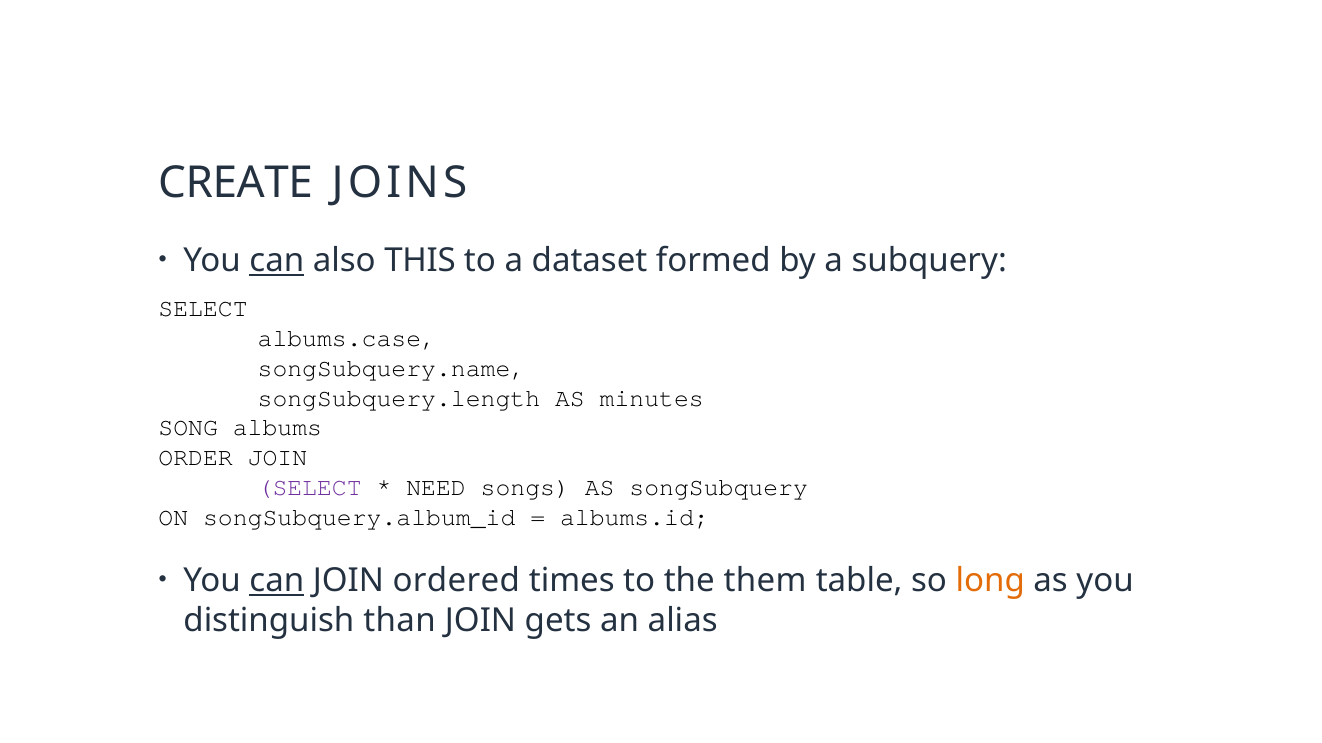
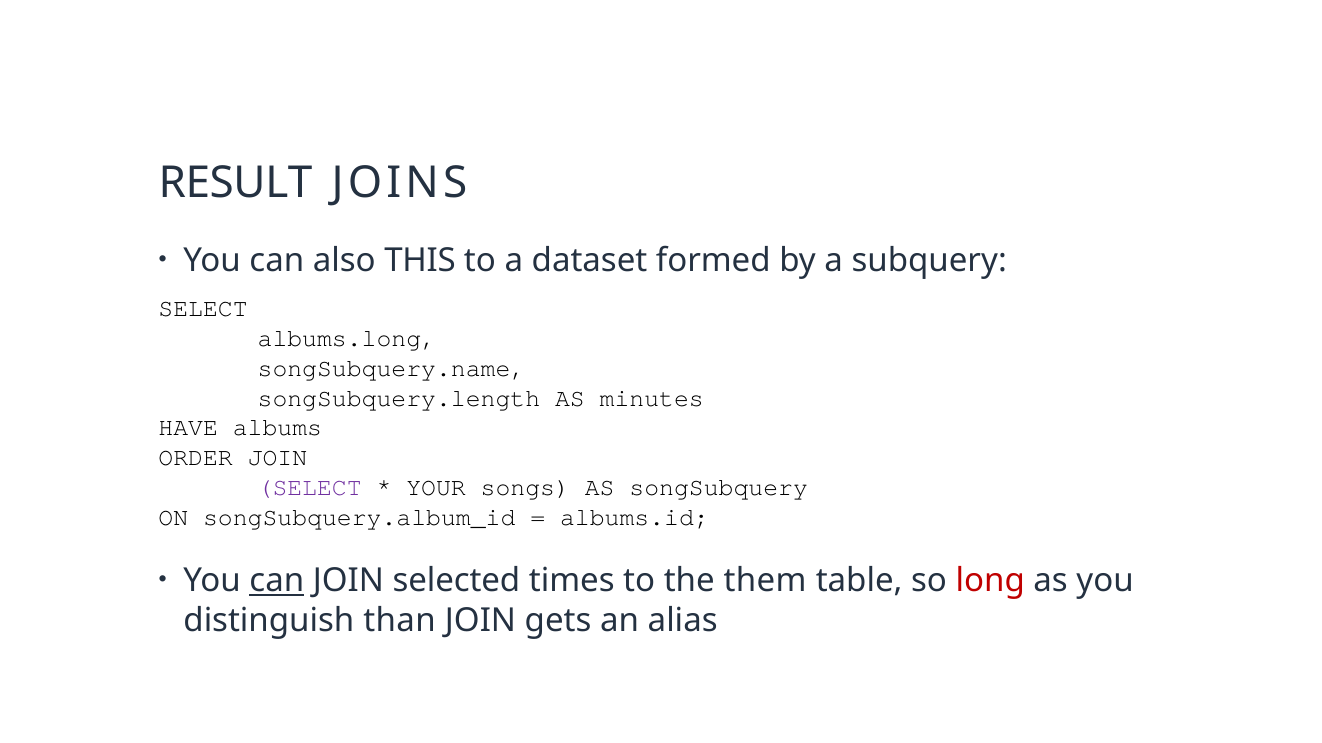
CREATE: CREATE -> RESULT
can at (277, 261) underline: present -> none
albums.case: albums.case -> albums.long
SONG: SONG -> HAVE
NEED: NEED -> YOUR
ordered: ordered -> selected
long colour: orange -> red
